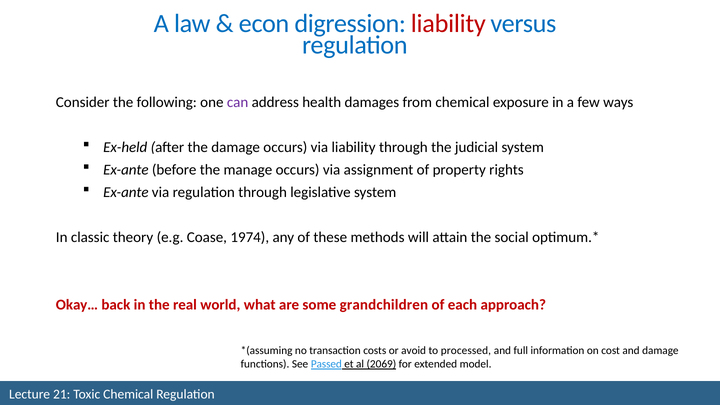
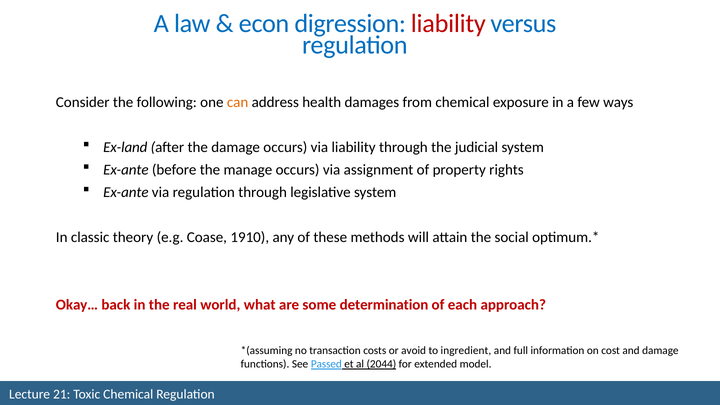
can colour: purple -> orange
Ex-held: Ex-held -> Ex-land
1974: 1974 -> 1910
grandchildren: grandchildren -> determination
processed: processed -> ingredient
2069: 2069 -> 2044
